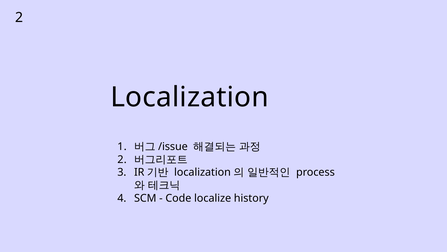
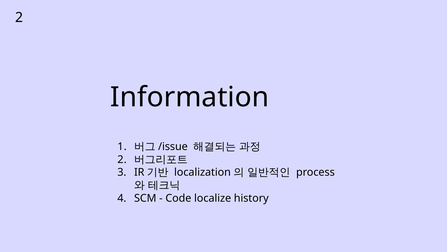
Localization at (190, 97): Localization -> Information
